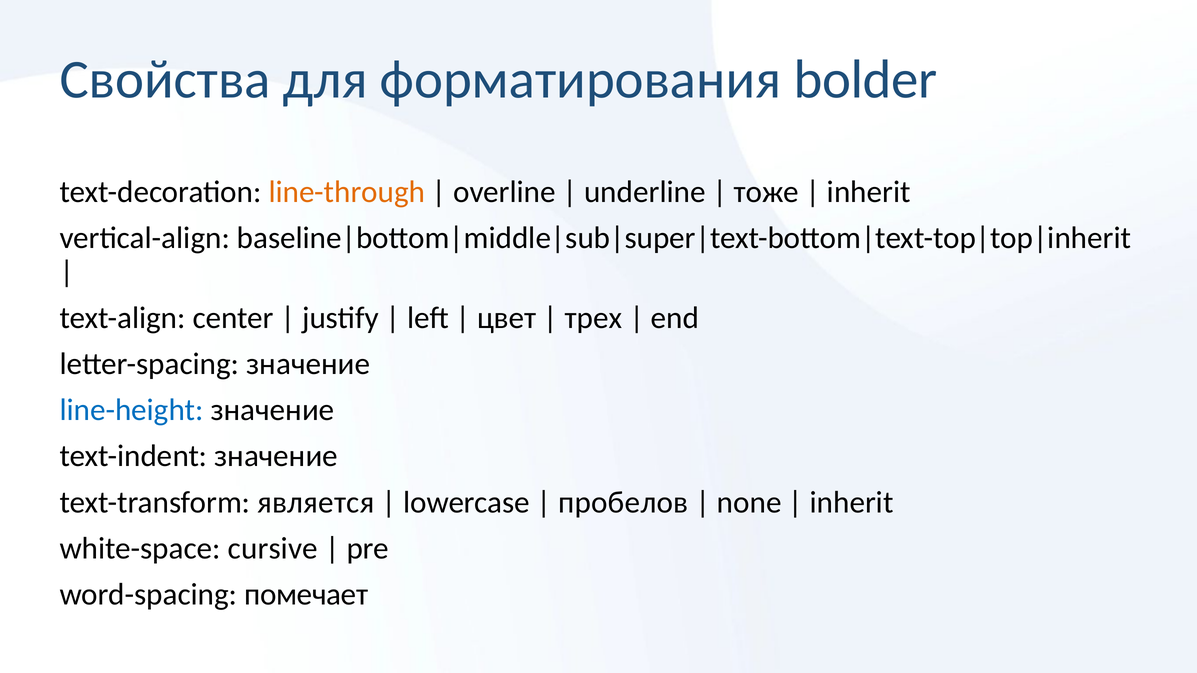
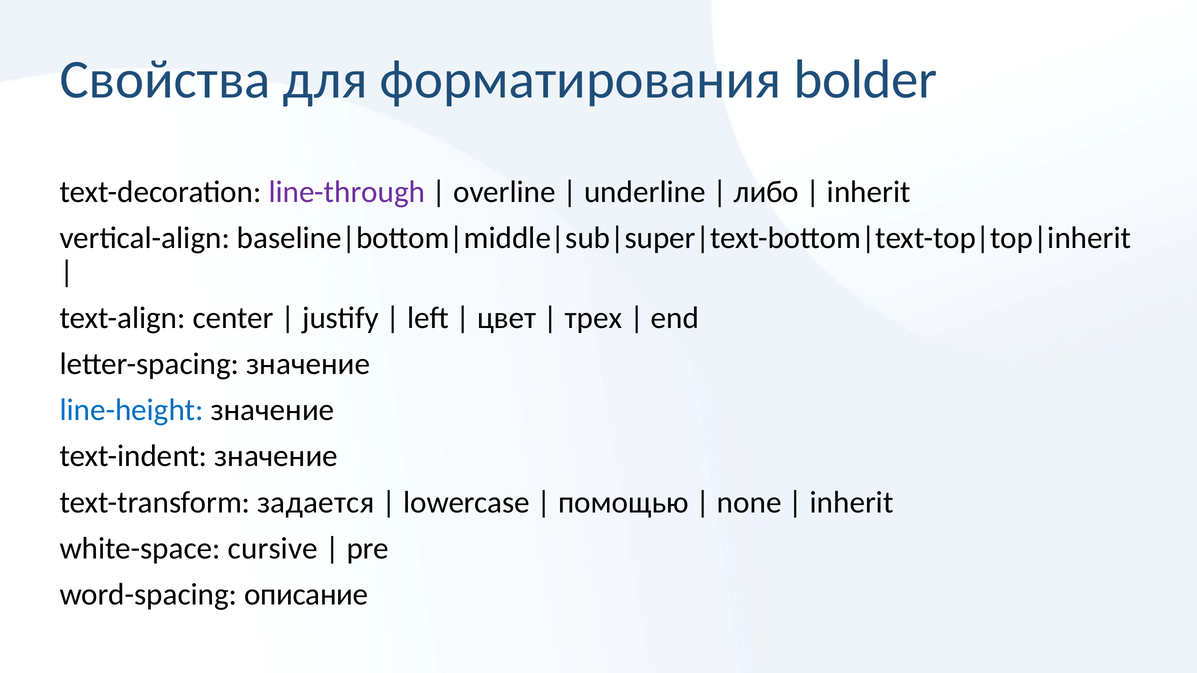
line-through colour: orange -> purple
тоже: тоже -> либо
является: является -> задается
пробелов: пробелов -> помощью
помечает: помечает -> описание
